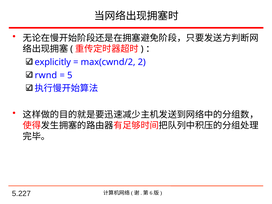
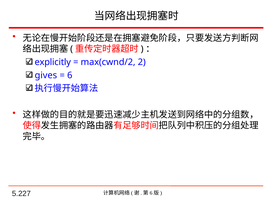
rwnd: rwnd -> gives
5: 5 -> 6
